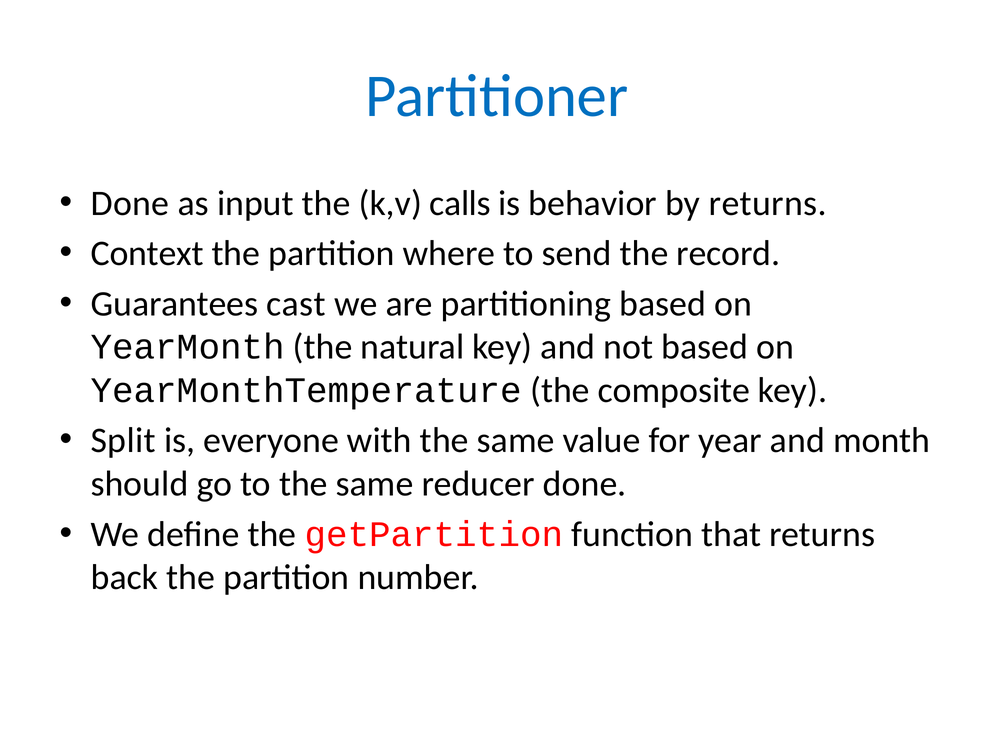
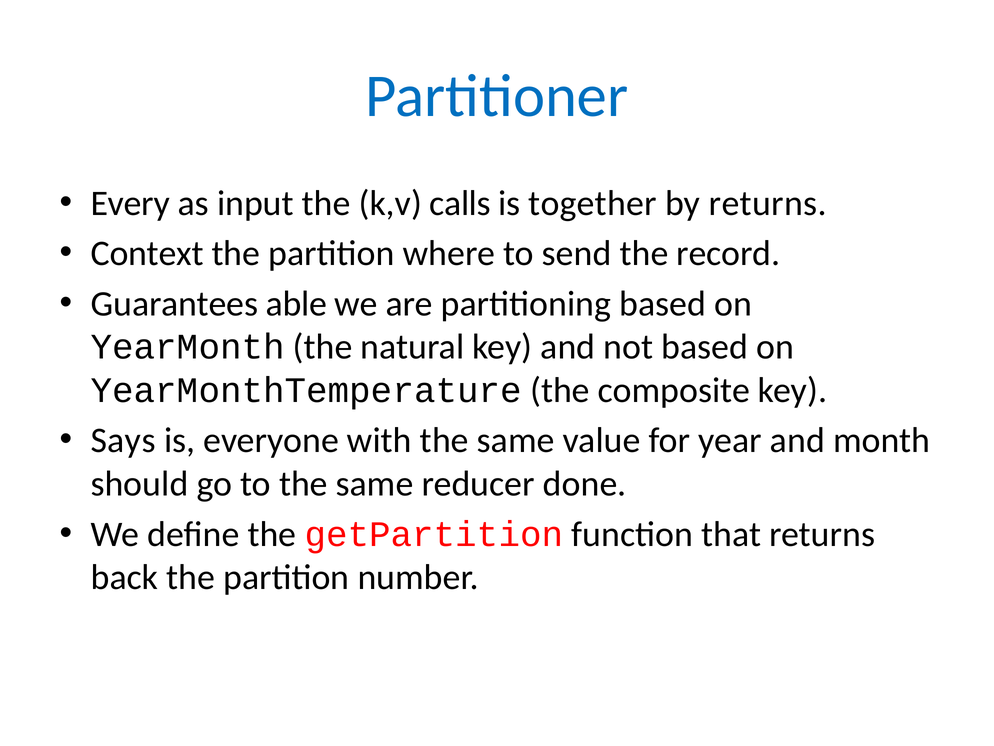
Done at (130, 203): Done -> Every
behavior: behavior -> together
cast: cast -> able
Split: Split -> Says
